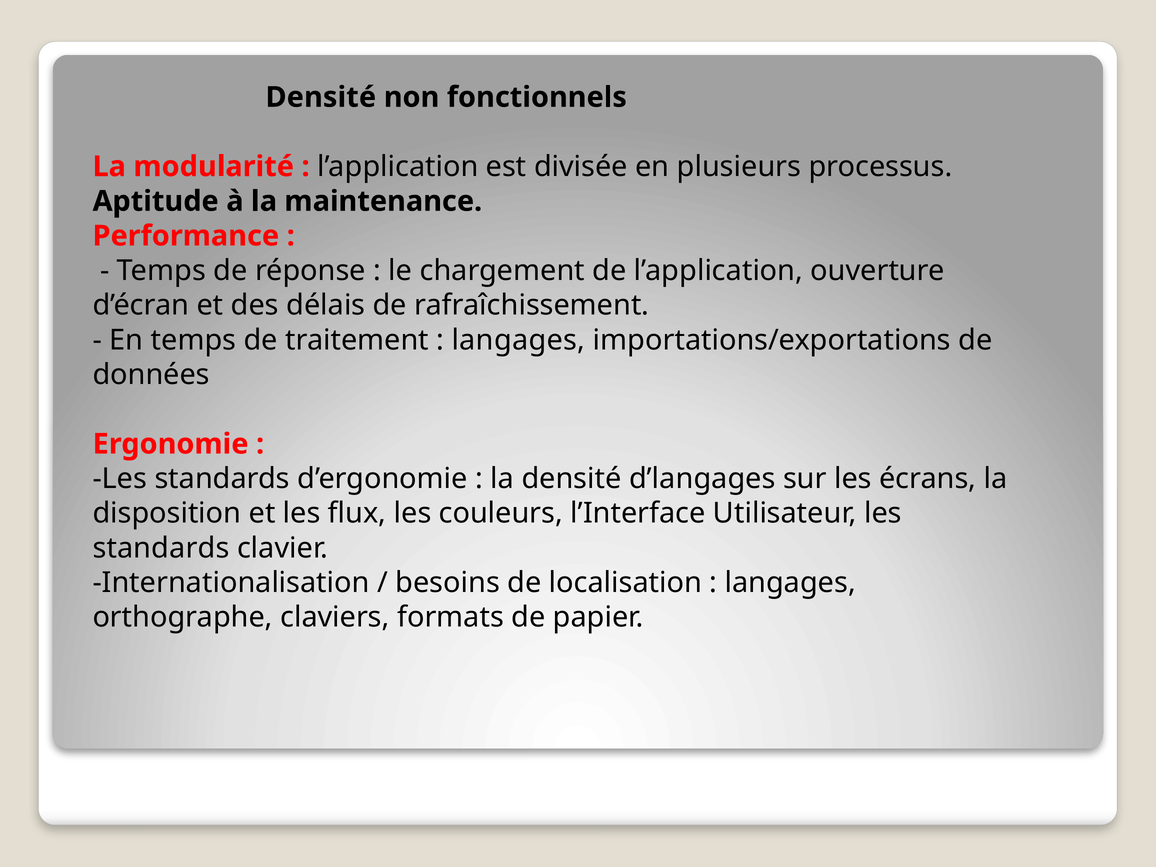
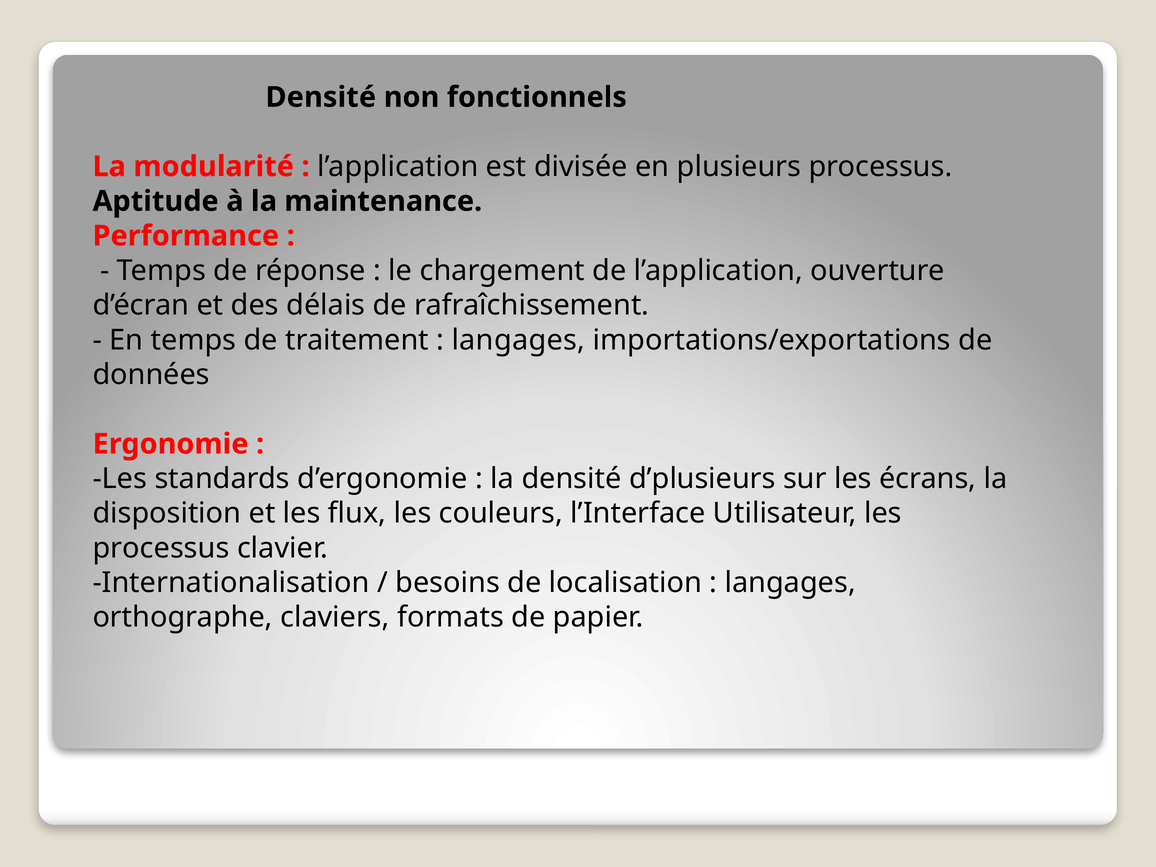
d’langages: d’langages -> d’plusieurs
standards at (161, 548): standards -> processus
